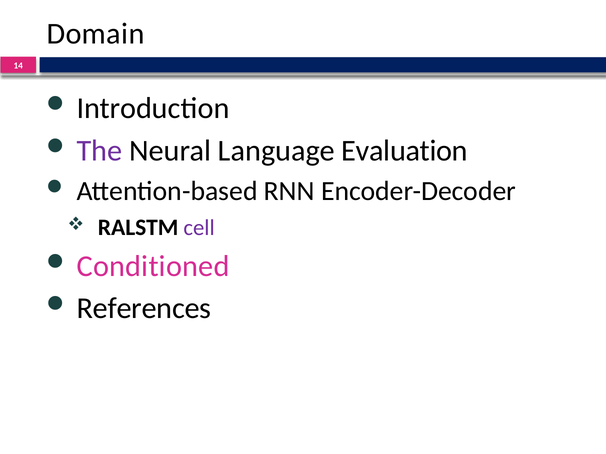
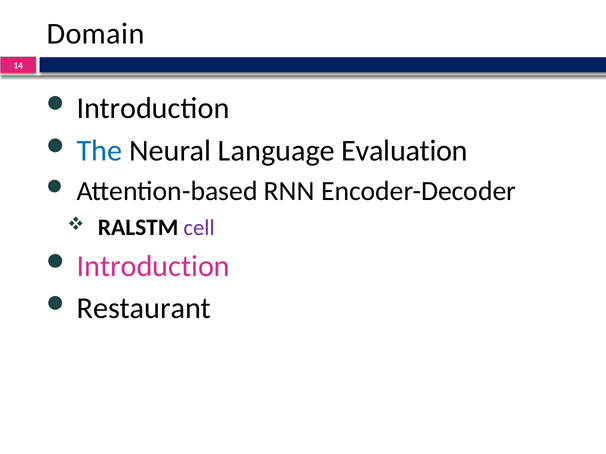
The colour: purple -> blue
Conditioned at (153, 266): Conditioned -> Introduction
References: References -> Restaurant
